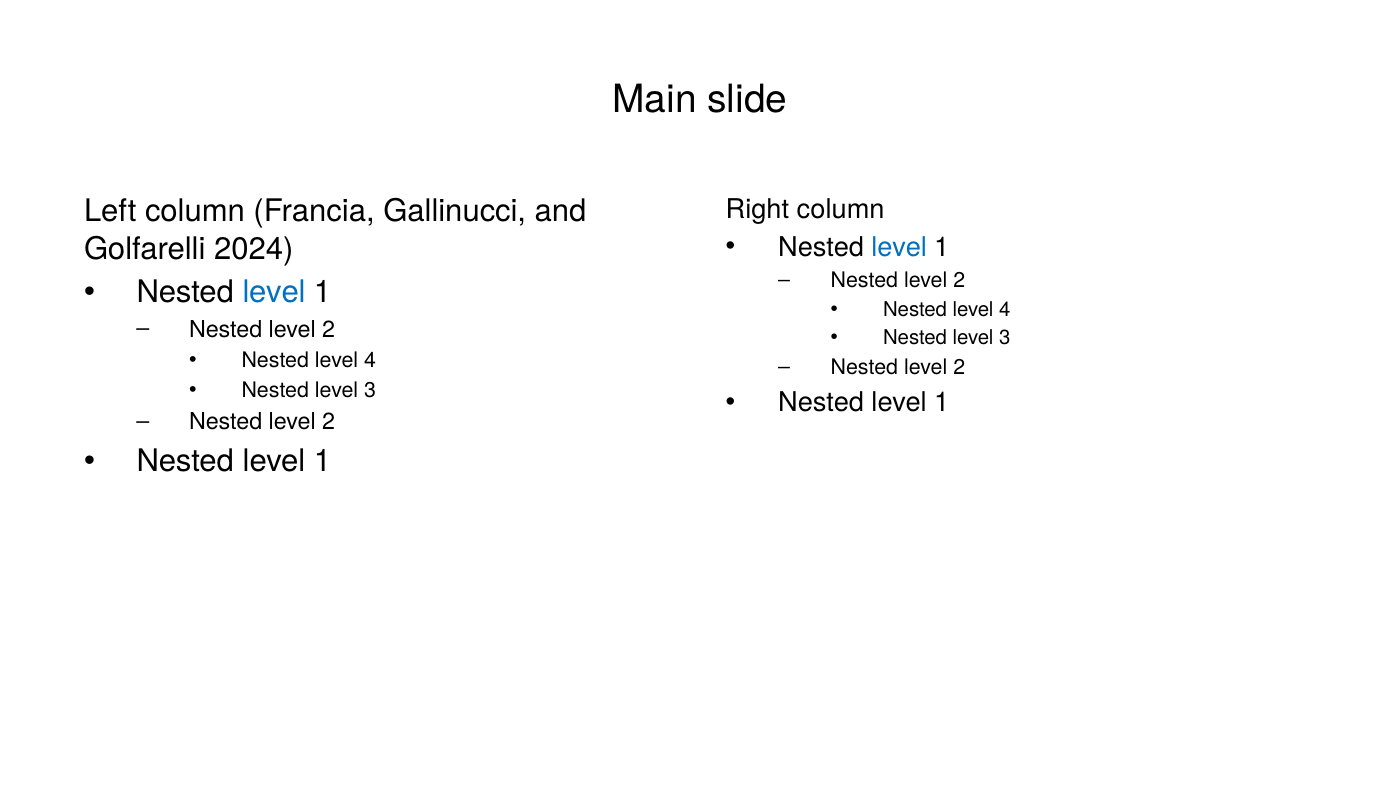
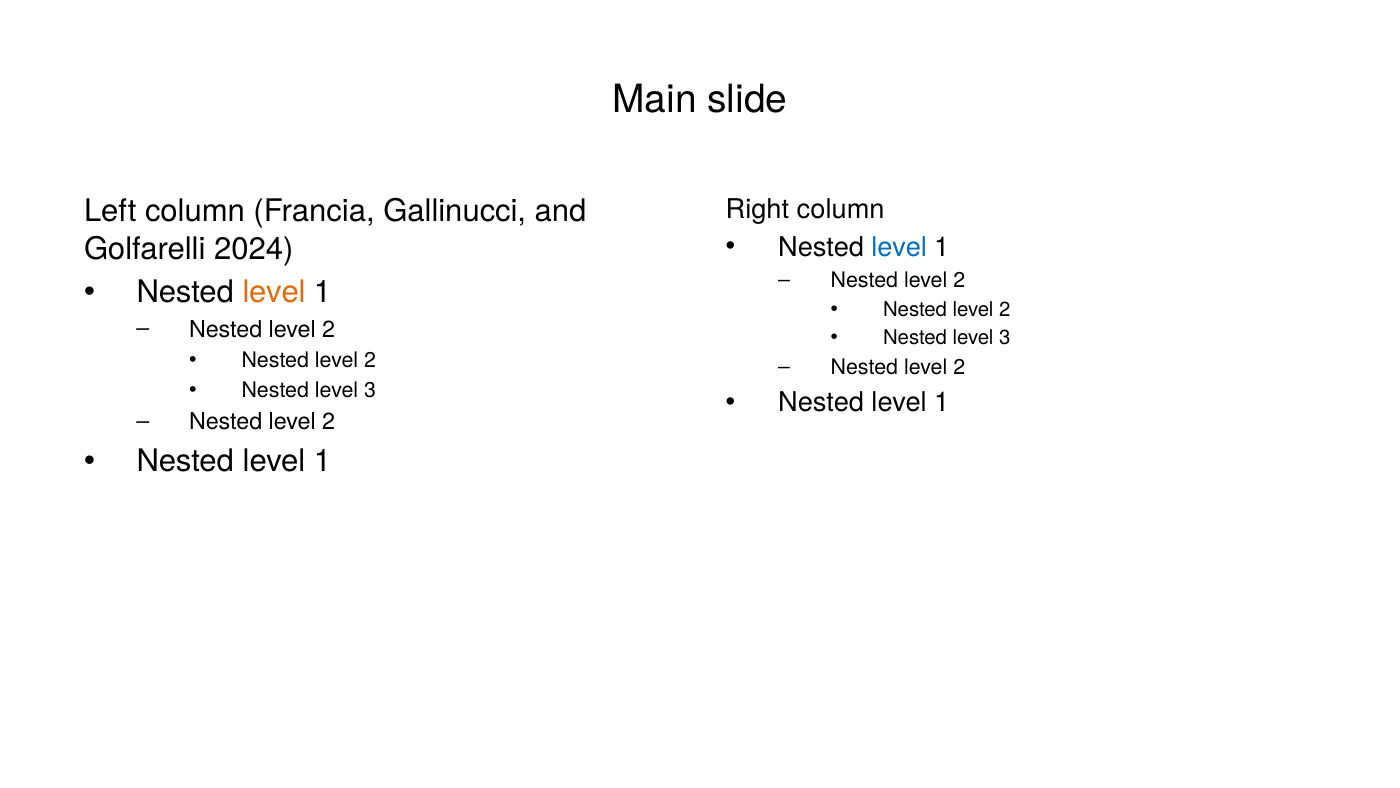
level at (274, 292) colour: blue -> orange
4 at (1005, 309): 4 -> 2
4 at (370, 360): 4 -> 2
